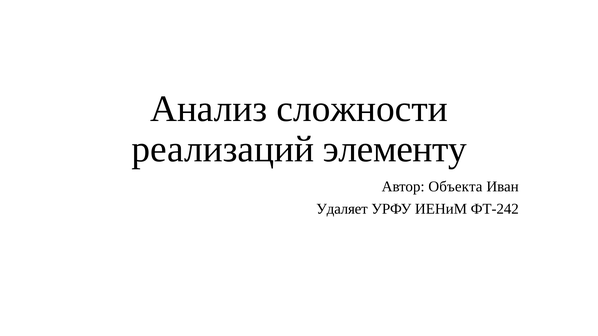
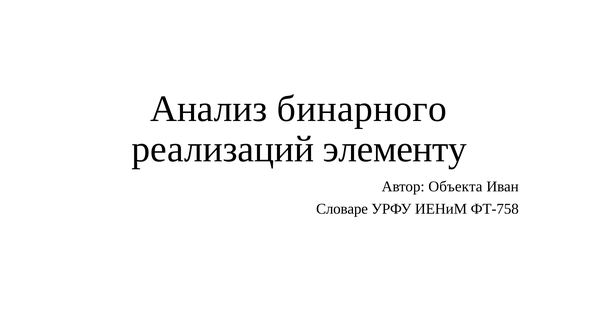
сложности: сложности -> бинарного
Удаляет: Удаляет -> Словаре
ФТ-242: ФТ-242 -> ФТ-758
